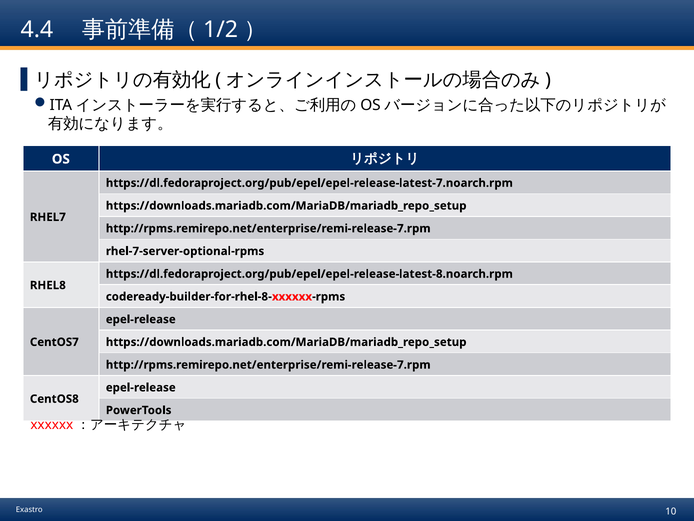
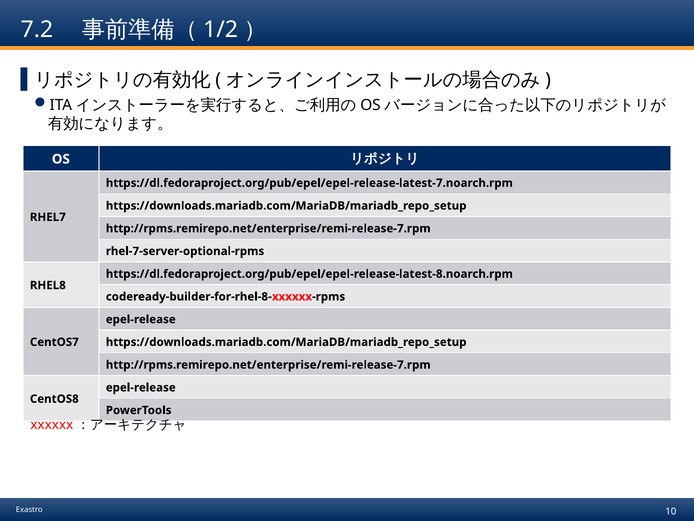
4.4: 4.4 -> 7.2
